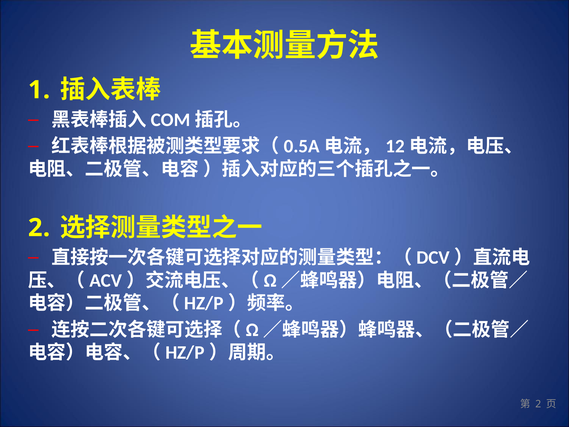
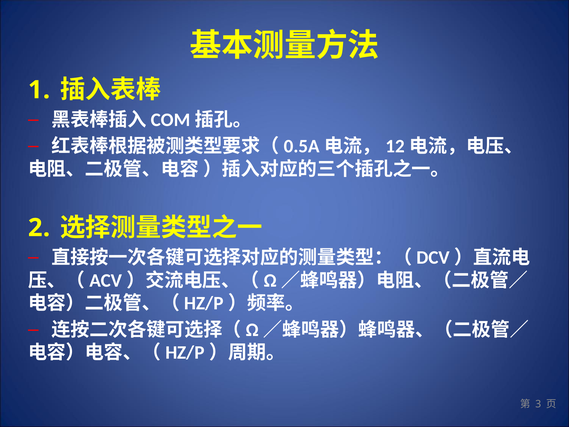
2 at (538, 404): 2 -> 3
